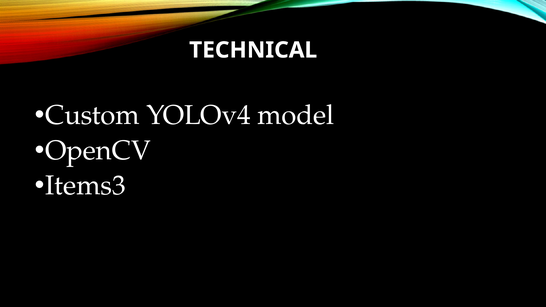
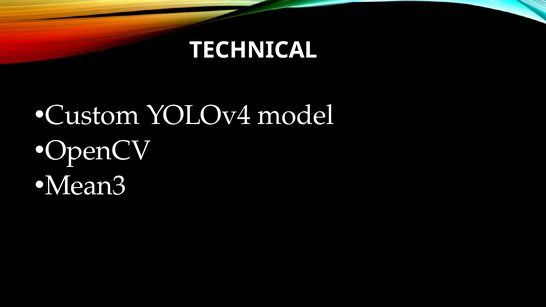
Items3: Items3 -> Mean3
